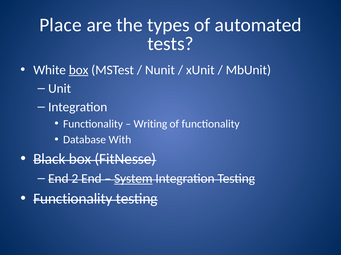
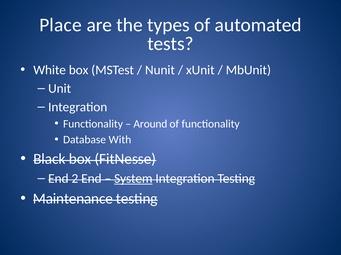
box at (79, 70) underline: present -> none
Writing: Writing -> Around
Functionality at (73, 199): Functionality -> Maintenance
